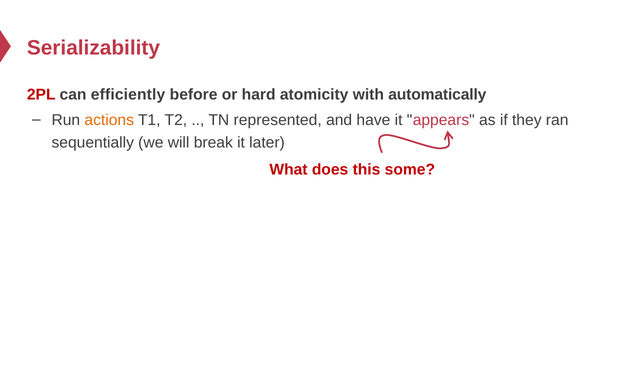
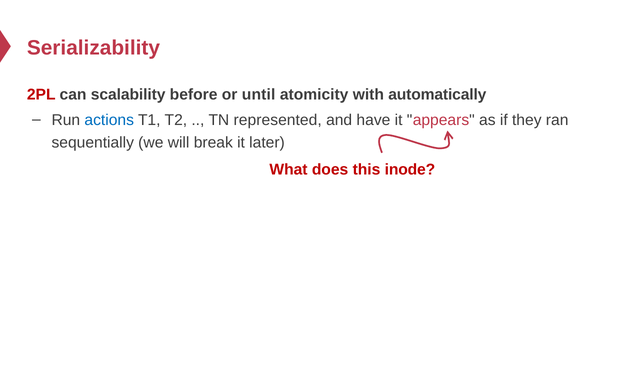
efficiently: efficiently -> scalability
hard: hard -> until
actions colour: orange -> blue
some: some -> inode
